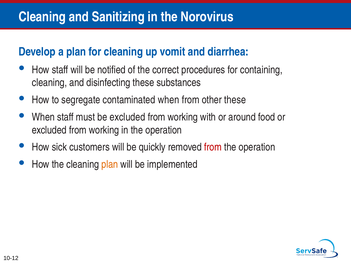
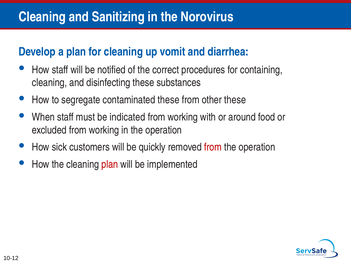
contaminated when: when -> these
be excluded: excluded -> indicated
plan at (110, 165) colour: orange -> red
